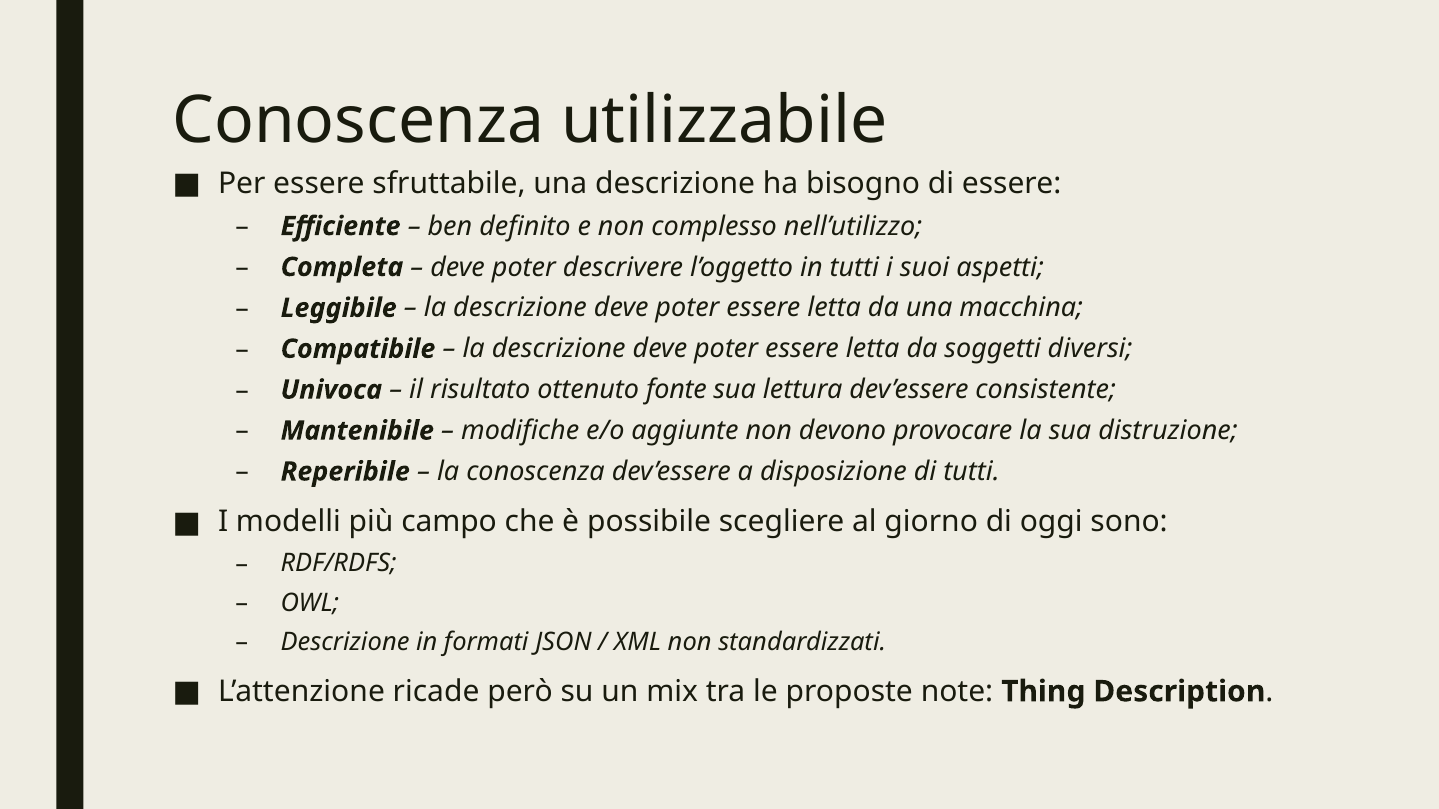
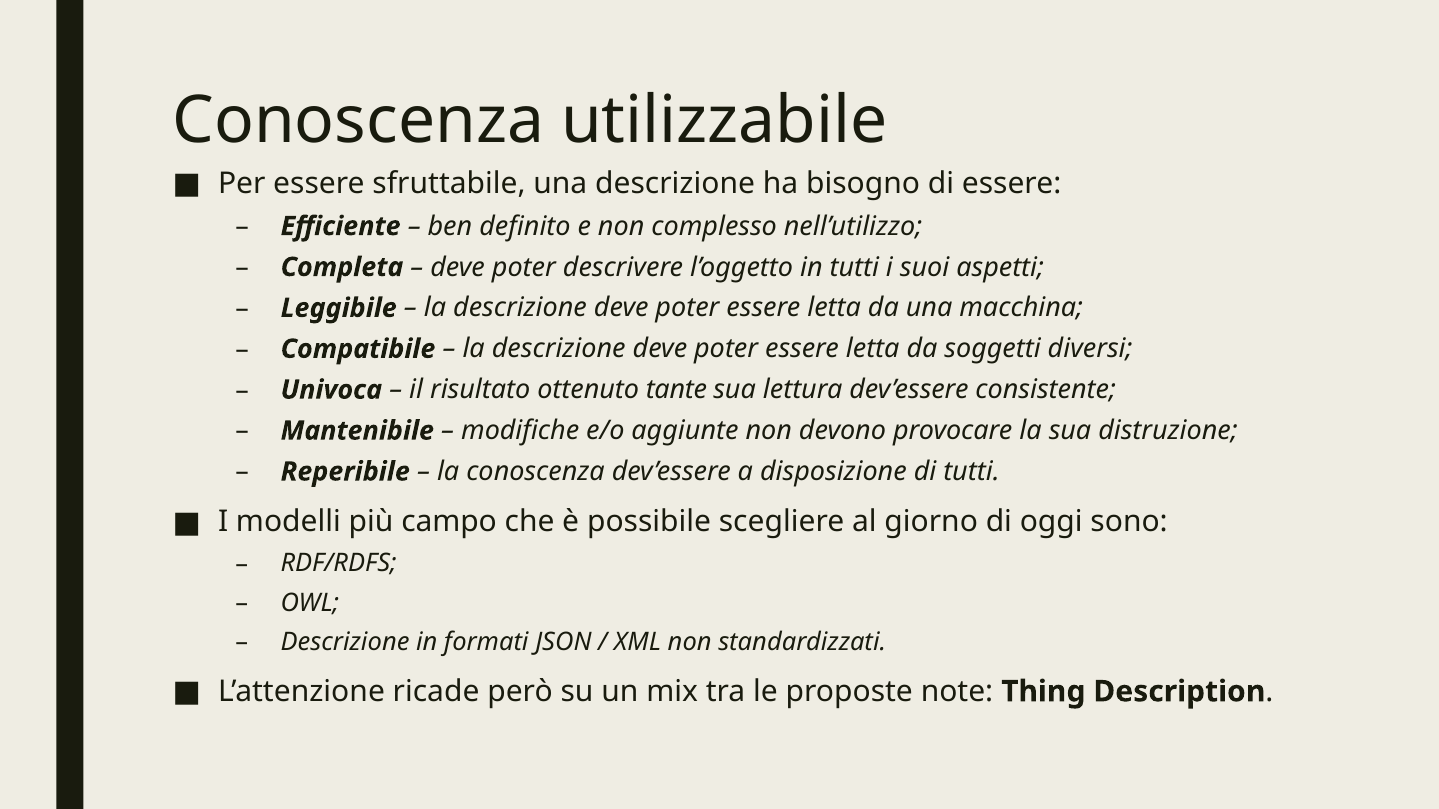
fonte: fonte -> tante
